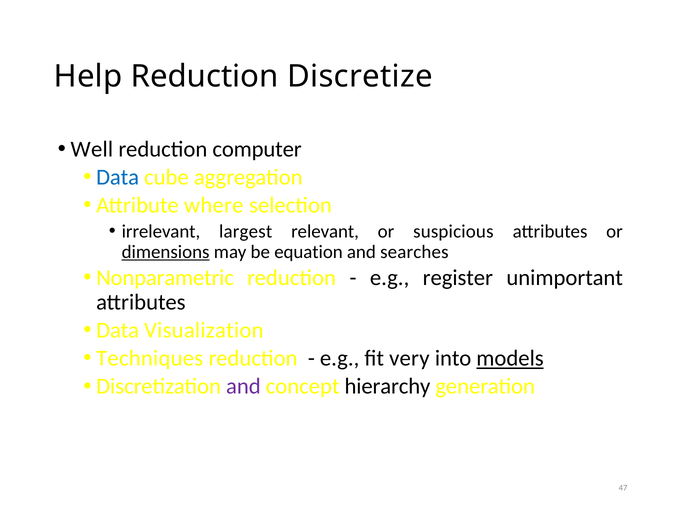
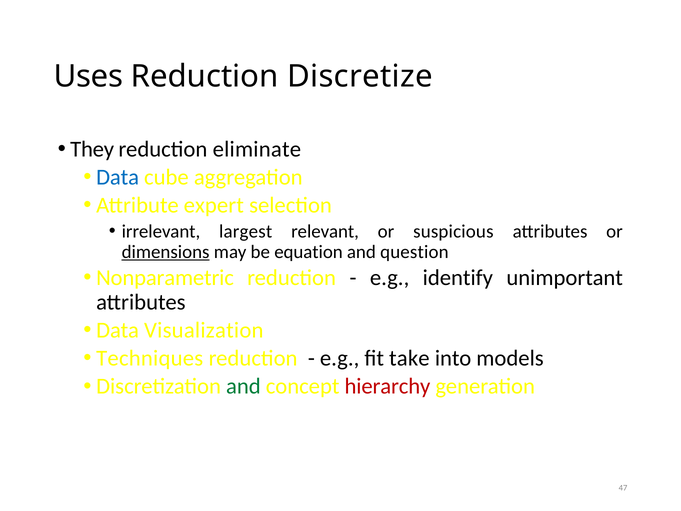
Help: Help -> Uses
Well: Well -> They
computer: computer -> eliminate
where: where -> expert
searches: searches -> question
register: register -> identify
very: very -> take
models underline: present -> none
and at (243, 386) colour: purple -> green
hierarchy colour: black -> red
